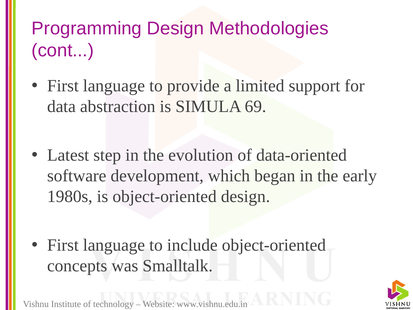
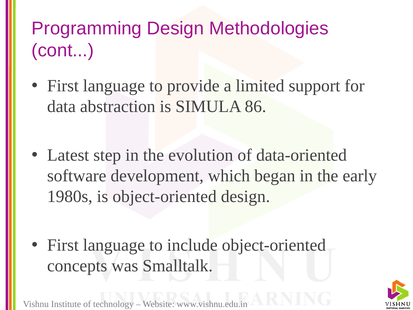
69: 69 -> 86
